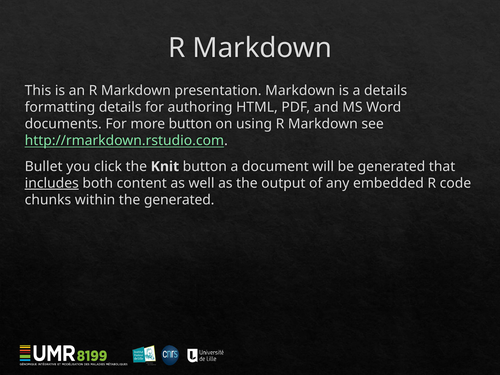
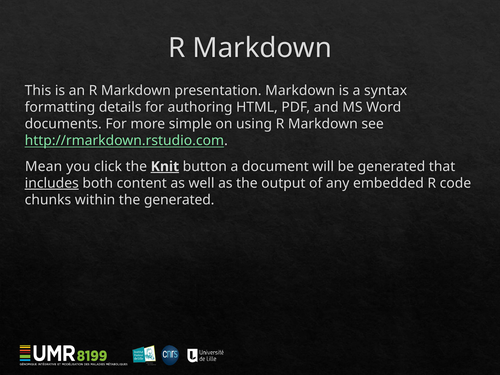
a details: details -> syntax
more button: button -> simple
Bullet: Bullet -> Mean
Knit underline: none -> present
